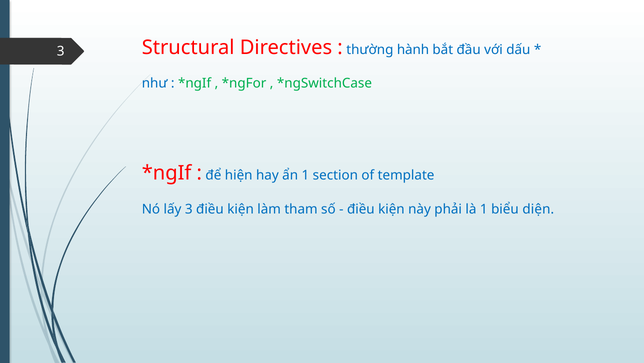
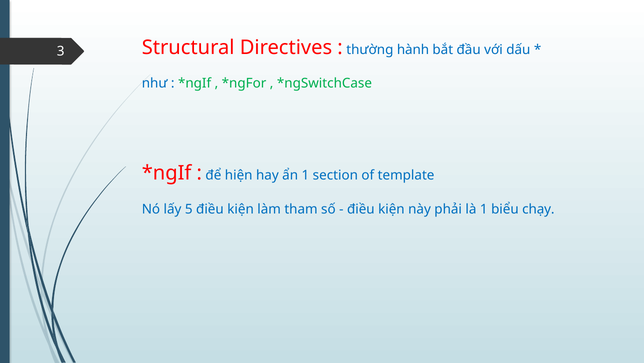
lấy 3: 3 -> 5
diện: diện -> chạy
